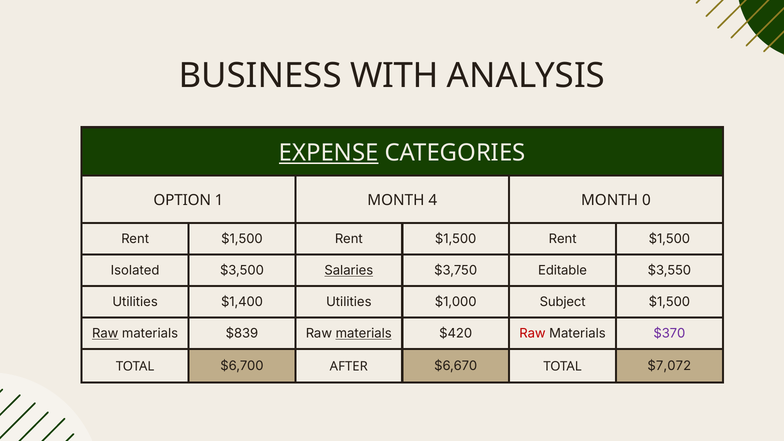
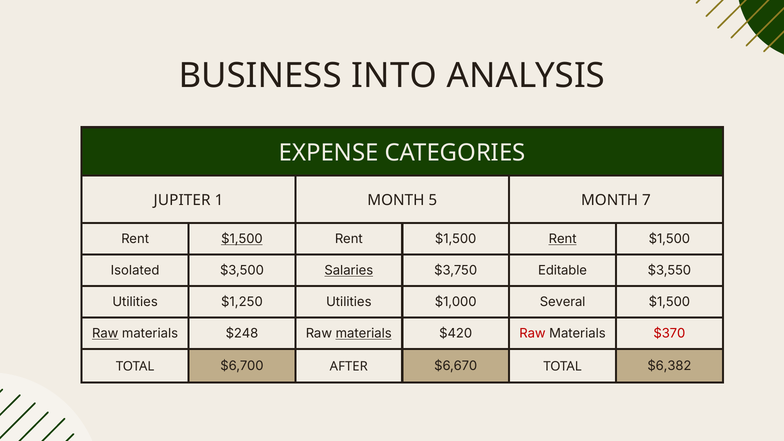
WITH: WITH -> INTO
EXPENSE underline: present -> none
OPTION: OPTION -> JUPITER
4: 4 -> 5
0: 0 -> 7
$1,500 at (242, 239) underline: none -> present
Rent at (563, 239) underline: none -> present
$1,400: $1,400 -> $1,250
Subject: Subject -> Several
$839: $839 -> $248
$370 colour: purple -> red
$7,072: $7,072 -> $6,382
